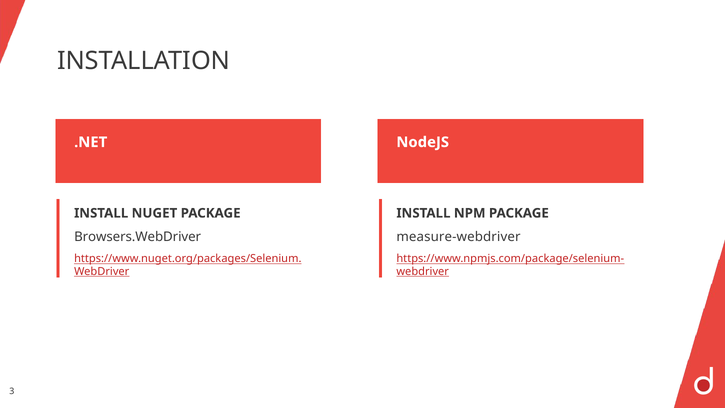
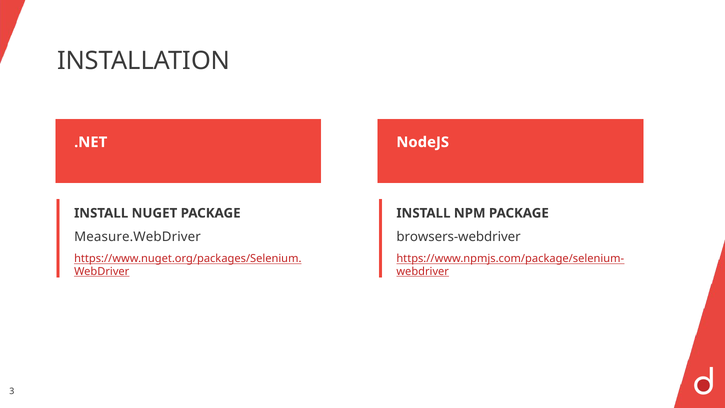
Browsers.WebDriver: Browsers.WebDriver -> Measure.WebDriver
measure-webdriver: measure-webdriver -> browsers-webdriver
